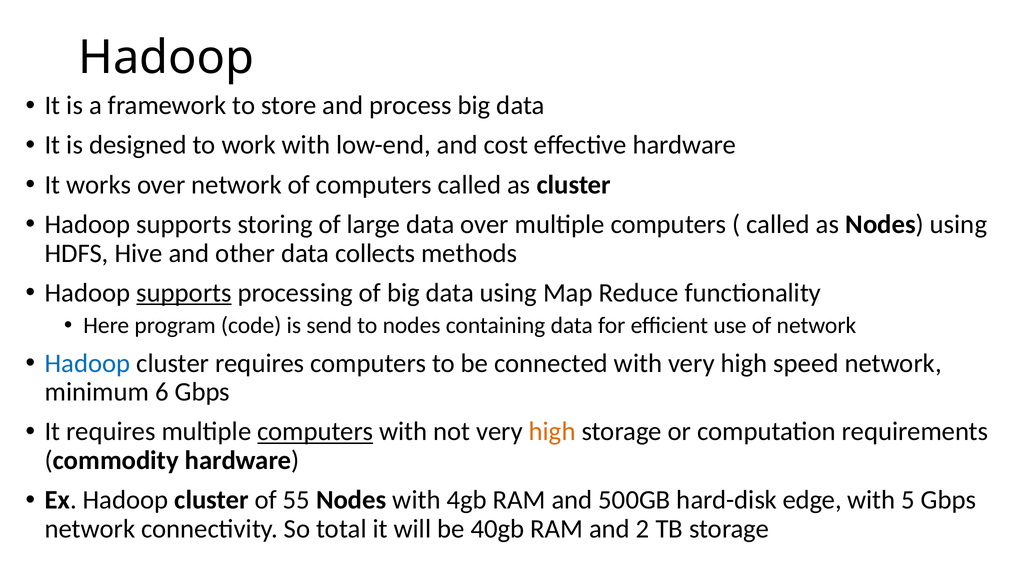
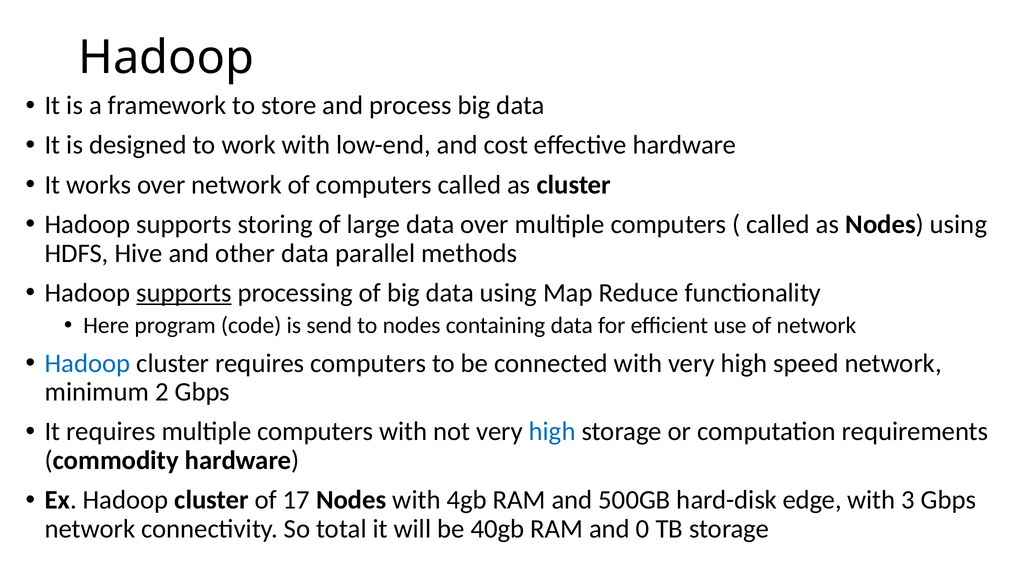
collects: collects -> parallel
6: 6 -> 2
computers at (315, 431) underline: present -> none
high at (552, 431) colour: orange -> blue
55: 55 -> 17
5: 5 -> 3
2: 2 -> 0
